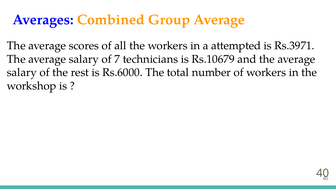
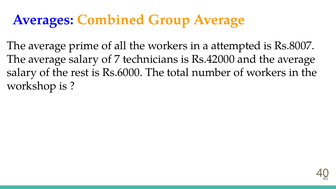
scores: scores -> prime
Rs.3971: Rs.3971 -> Rs.8007
Rs.10679: Rs.10679 -> Rs.42000
